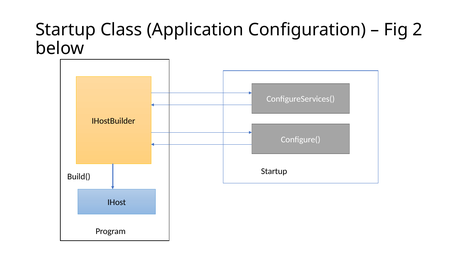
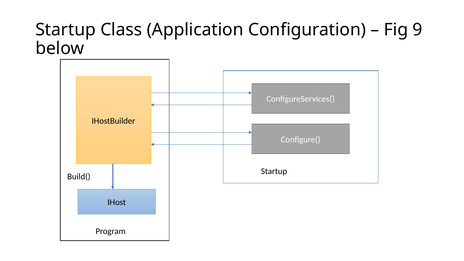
2: 2 -> 9
